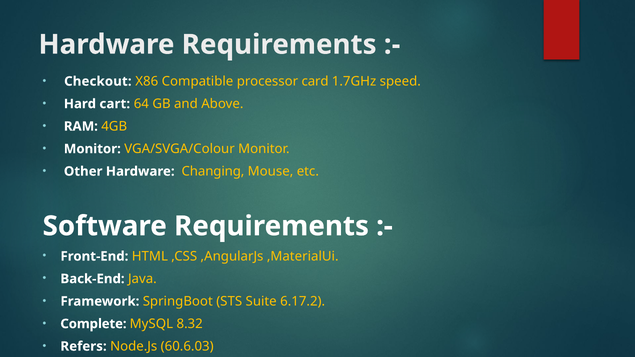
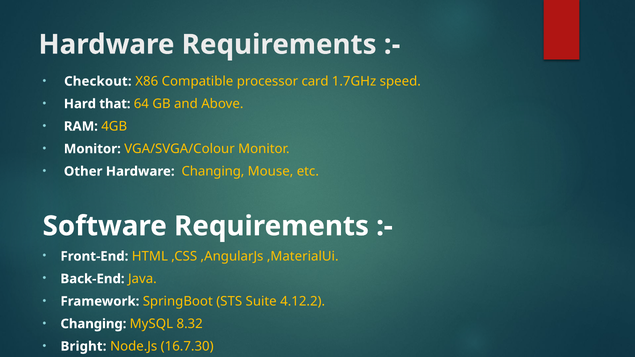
cart: cart -> that
6.17.2: 6.17.2 -> 4.12.2
Complete at (93, 324): Complete -> Changing
Refers: Refers -> Bright
60.6.03: 60.6.03 -> 16.7.30
